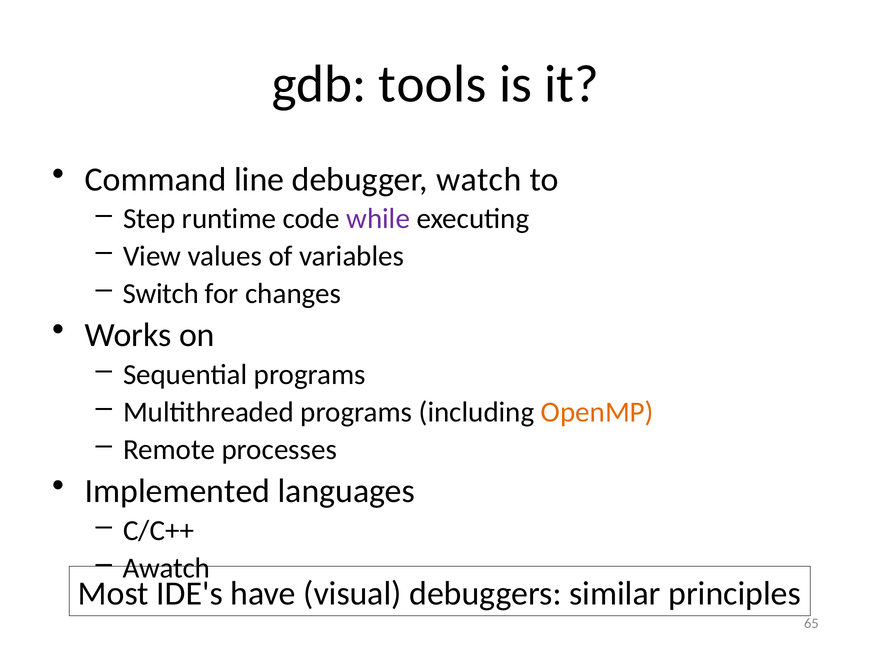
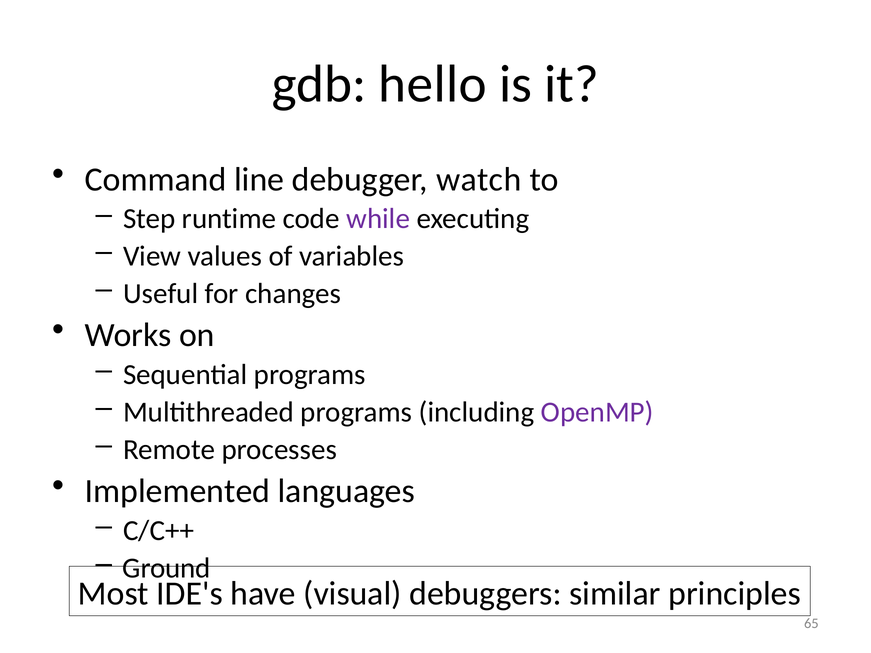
tools: tools -> hello
Switch: Switch -> Useful
OpenMP colour: orange -> purple
Awatch: Awatch -> Ground
